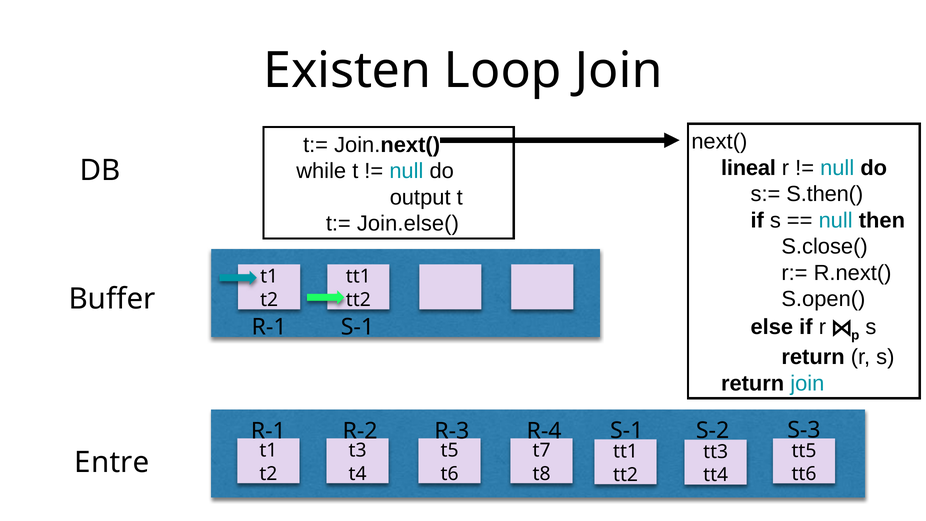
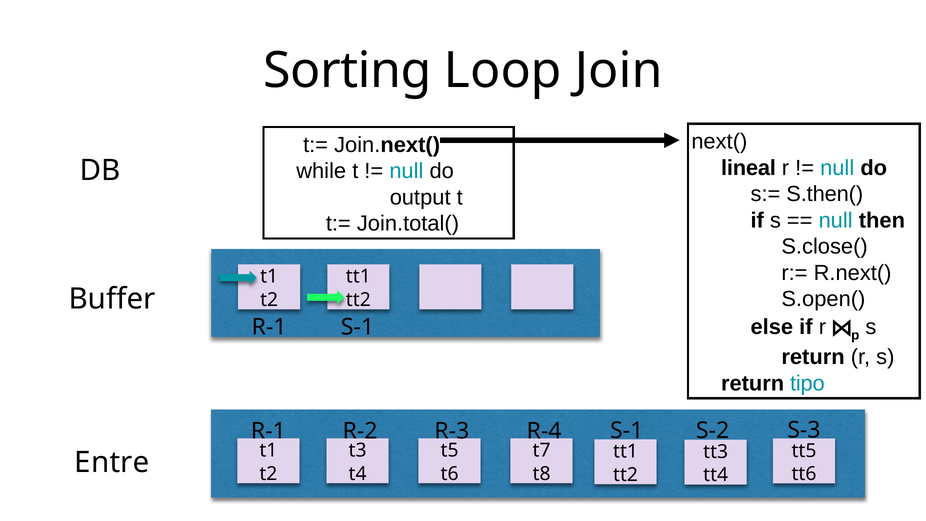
Existen: Existen -> Sorting
Join.else(: Join.else( -> Join.total(
return join: join -> tipo
